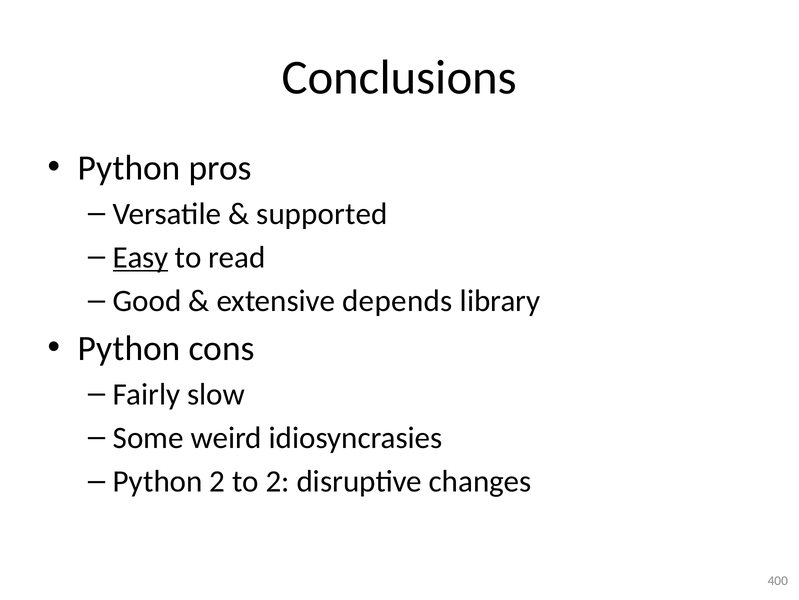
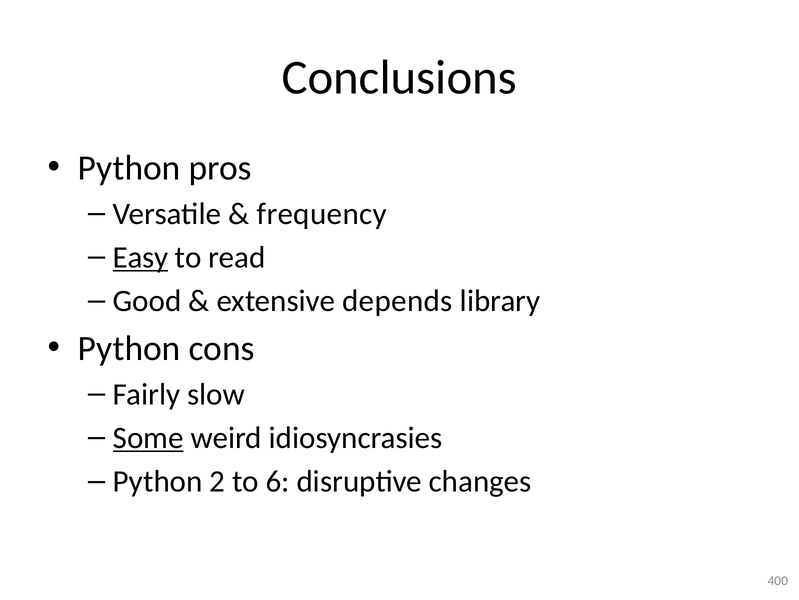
supported: supported -> frequency
Some underline: none -> present
to 2: 2 -> 6
